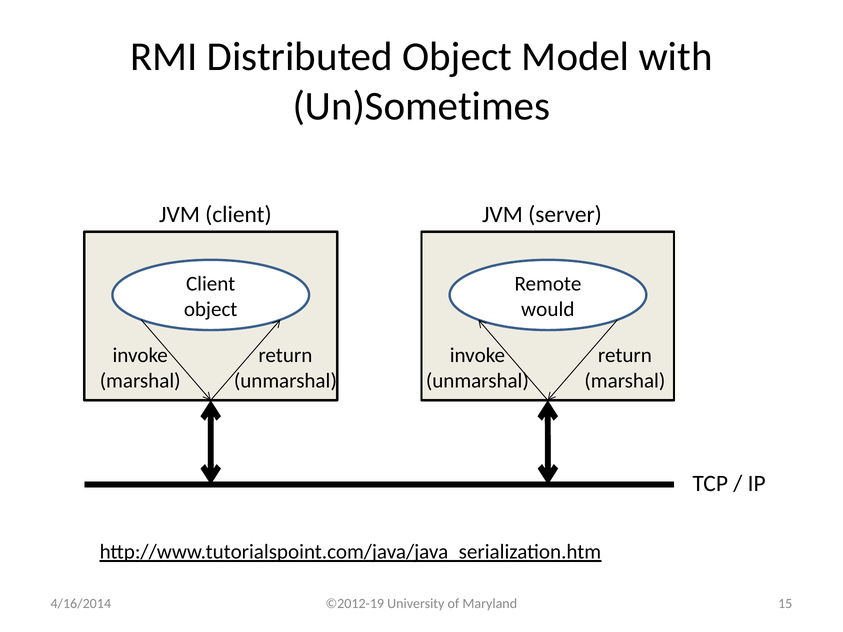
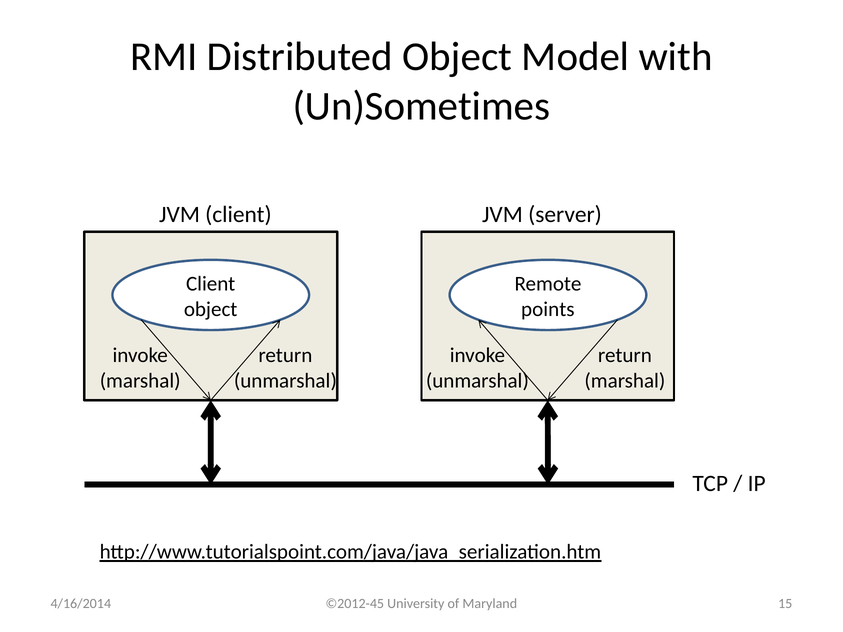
would: would -> points
©2012-19: ©2012-19 -> ©2012-45
